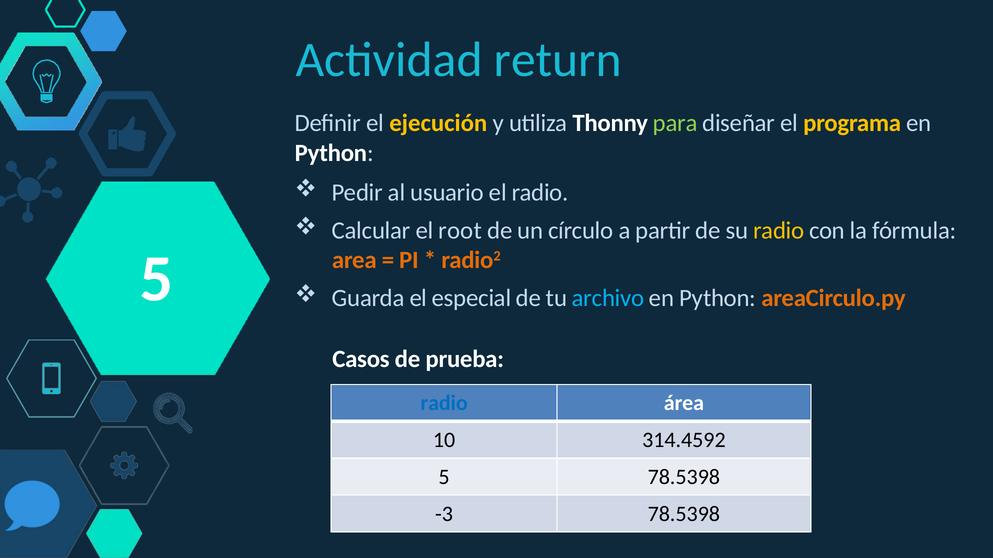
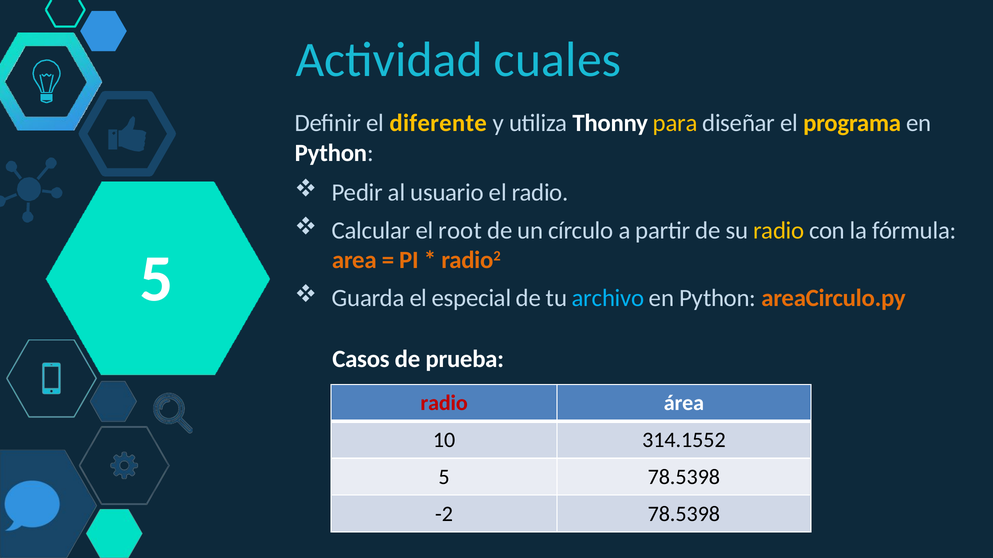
return: return -> cuales
ejecución: ejecución -> diferente
para colour: light green -> yellow
radio at (444, 404) colour: blue -> red
314.4592: 314.4592 -> 314.1552
-3: -3 -> -2
